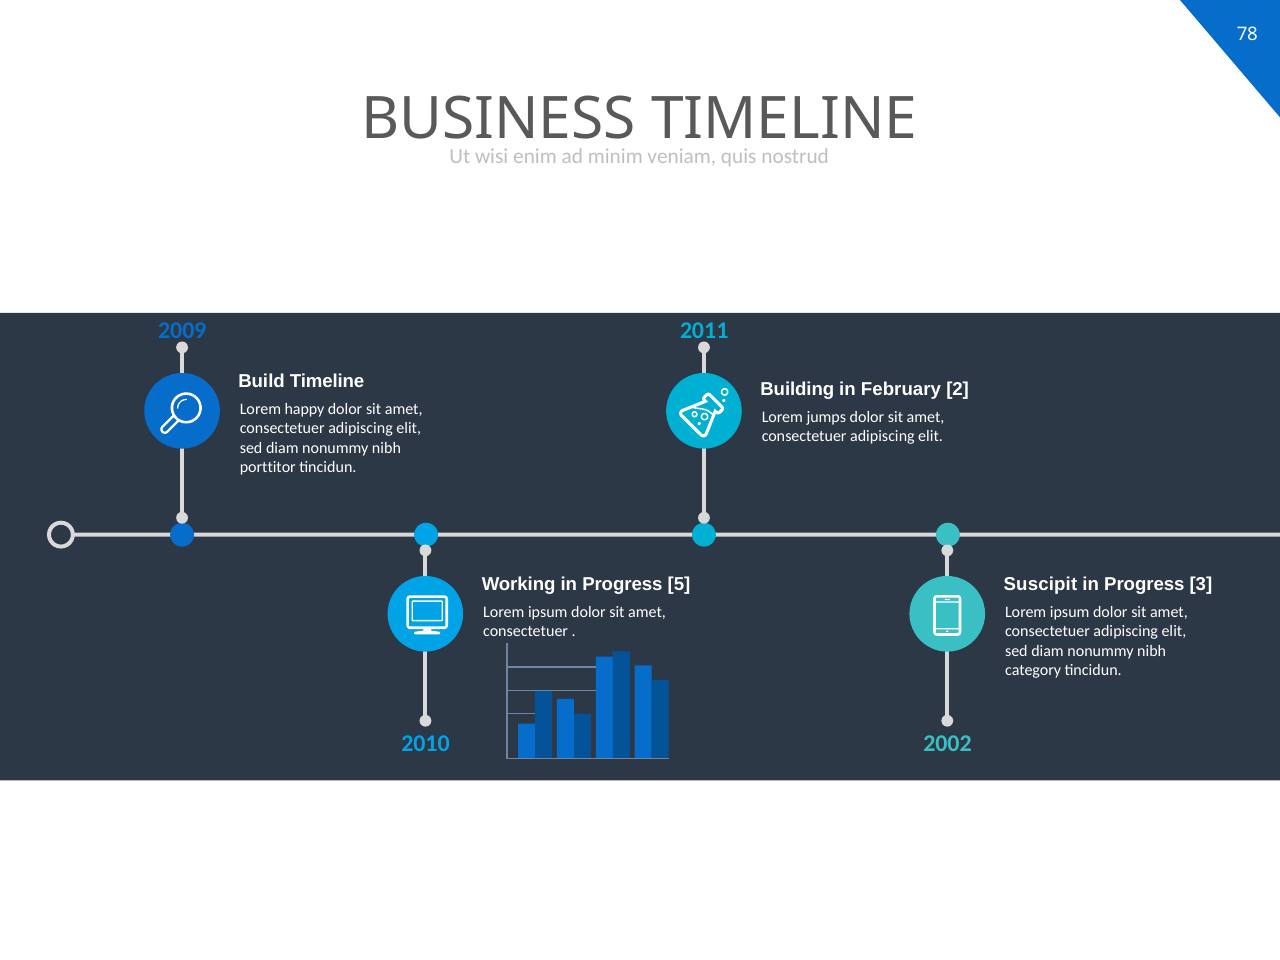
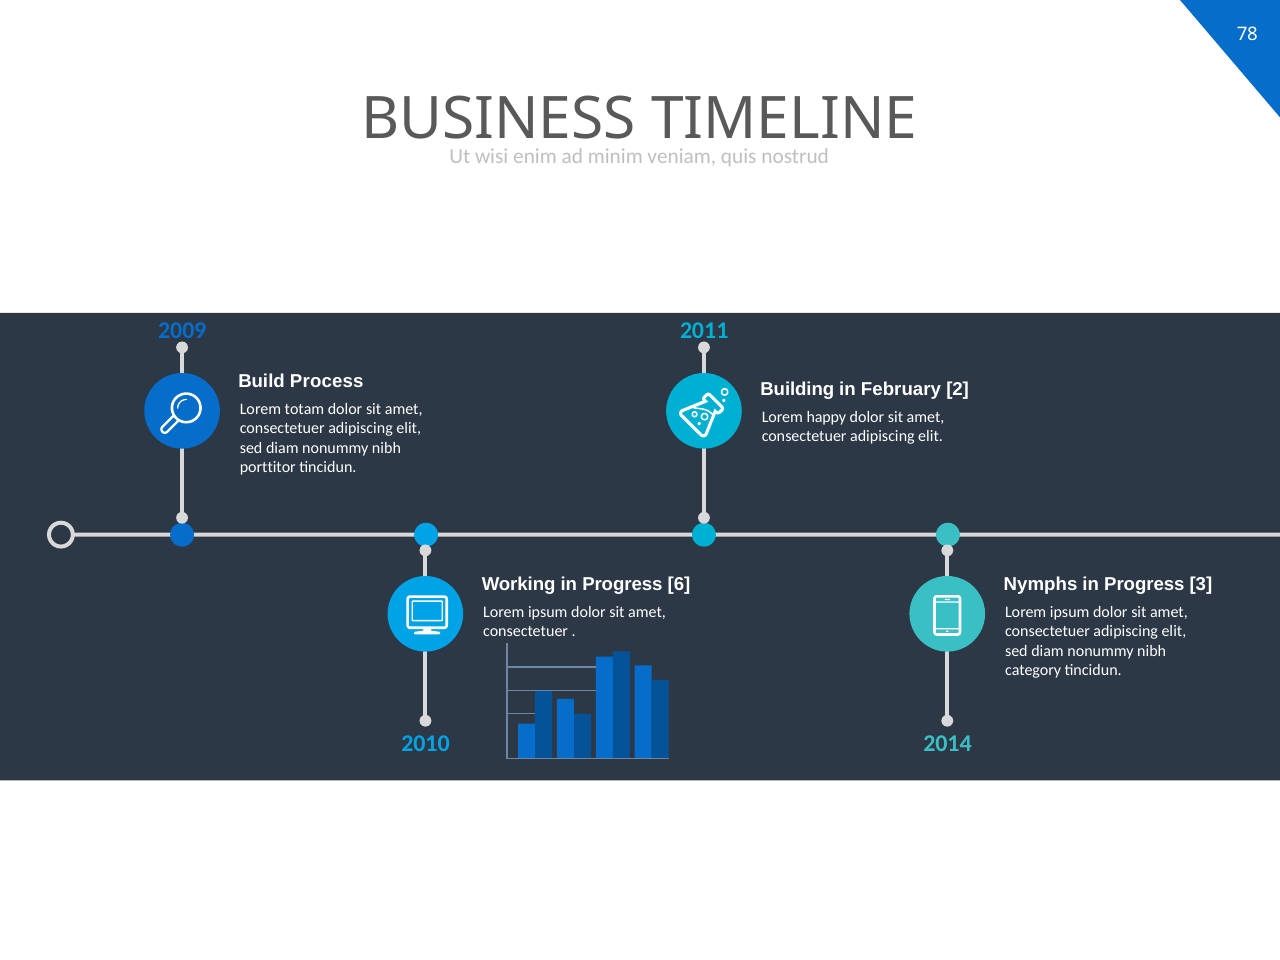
Build Timeline: Timeline -> Process
happy: happy -> totam
jumps: jumps -> happy
5: 5 -> 6
Suscipit: Suscipit -> Nymphs
2002: 2002 -> 2014
